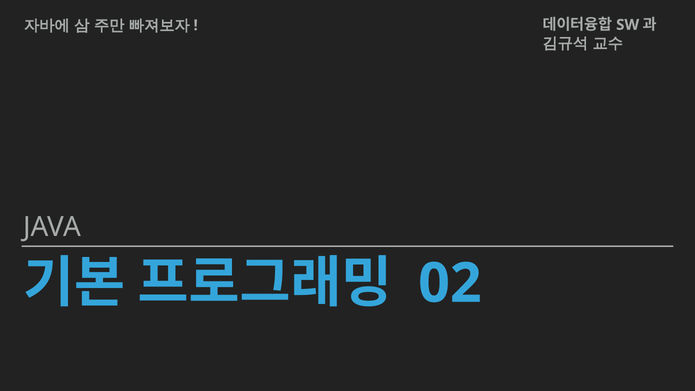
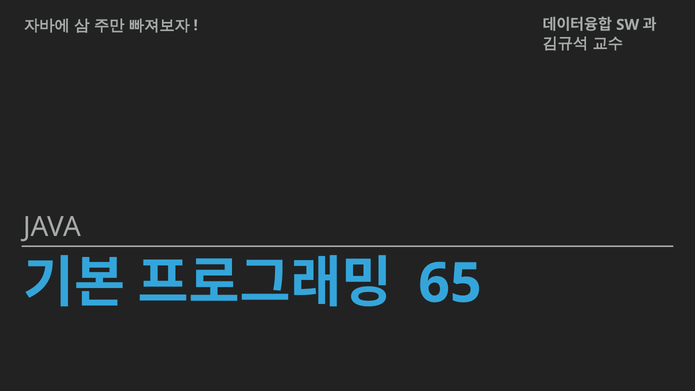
02: 02 -> 65
